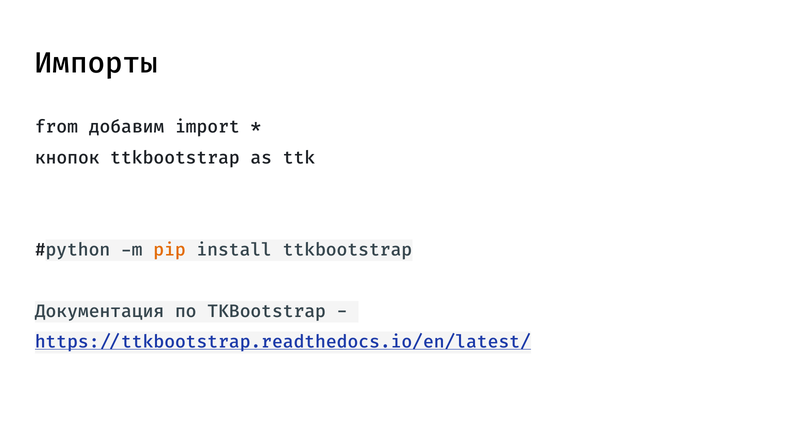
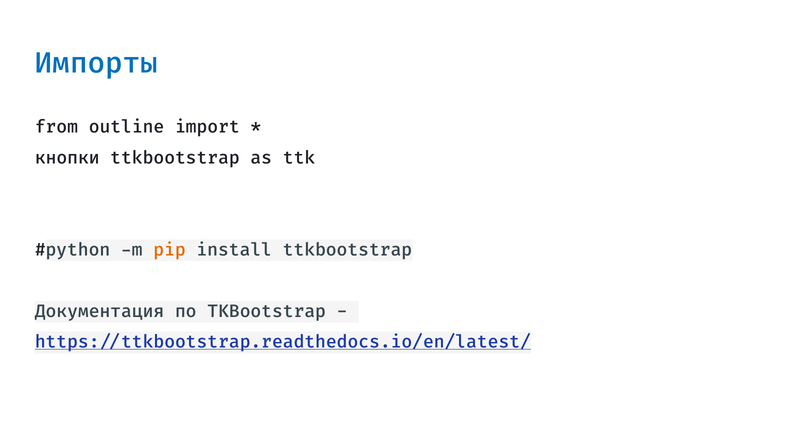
Импорты colour: black -> blue
добавим: добавим -> outline
кнопок: кнопок -> кнопки
